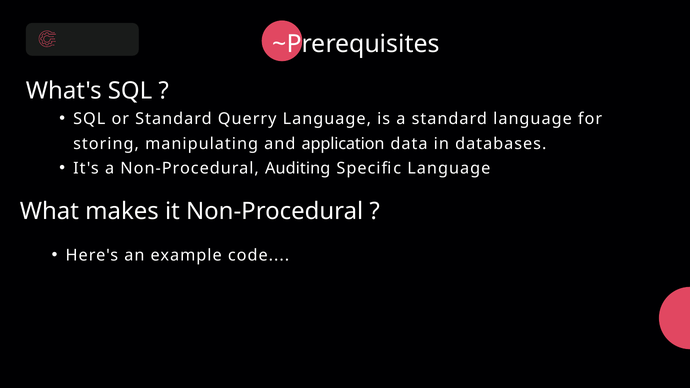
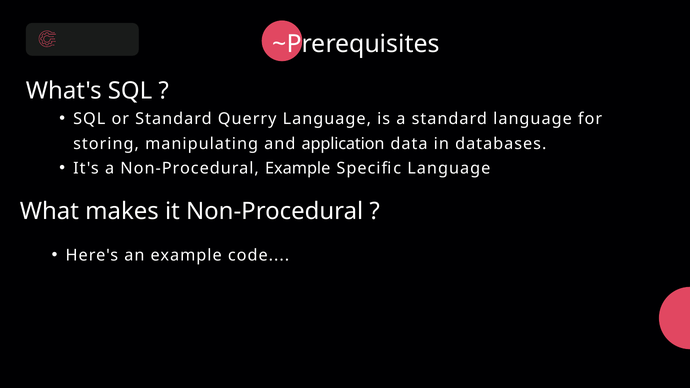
Non-Procedural Auditing: Auditing -> Example
